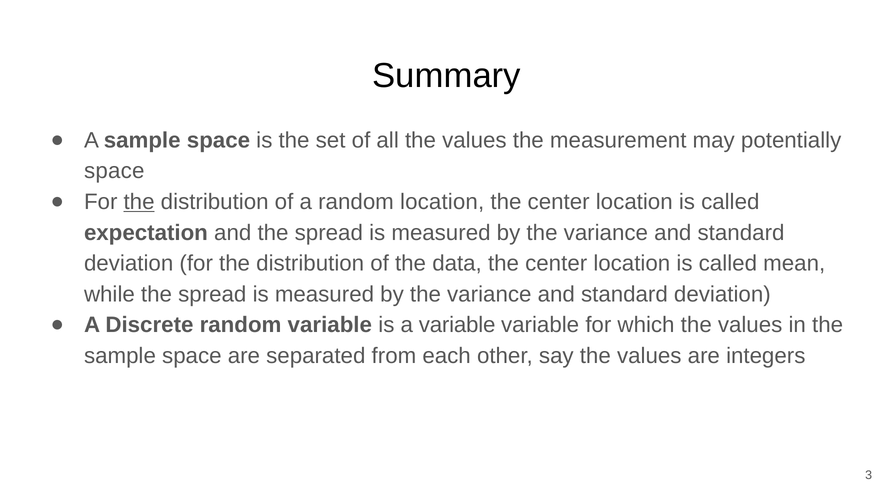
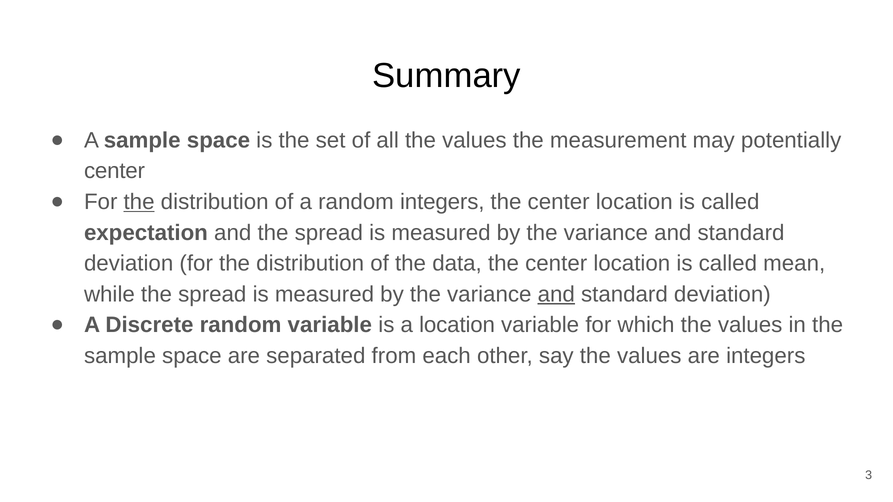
space at (114, 171): space -> center
random location: location -> integers
and at (556, 294) underline: none -> present
a variable: variable -> location
